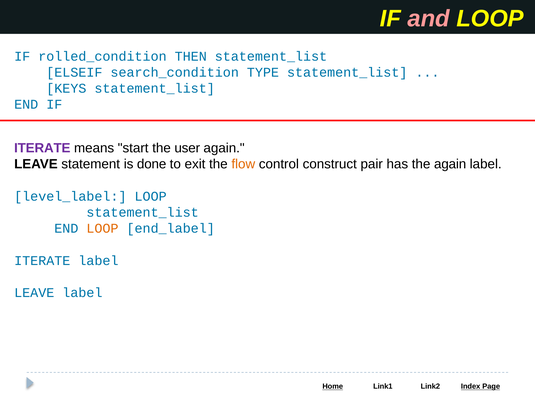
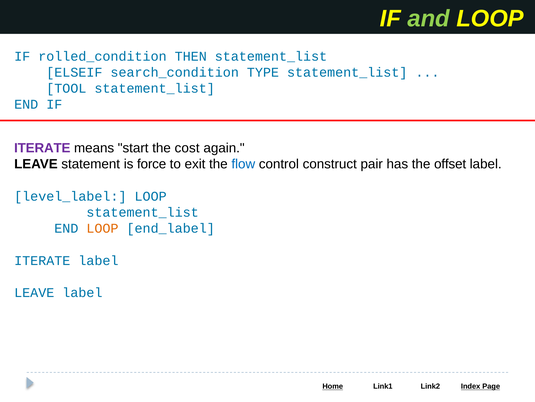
and colour: pink -> light green
KEYS: KEYS -> TOOL
user: user -> cost
done: done -> force
flow colour: orange -> blue
the again: again -> offset
